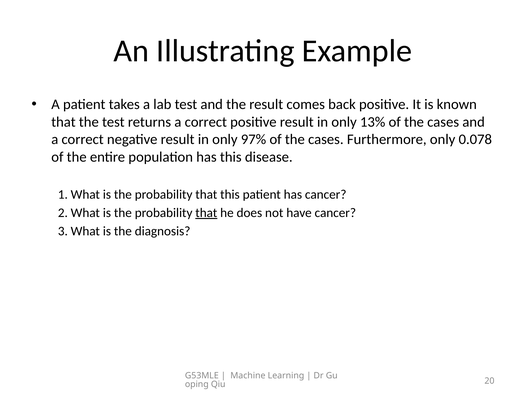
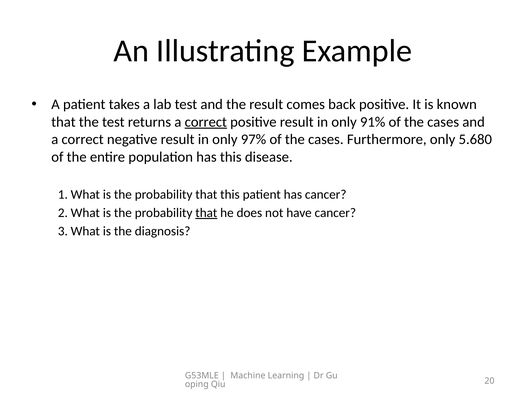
correct at (206, 122) underline: none -> present
13%: 13% -> 91%
0.078: 0.078 -> 5.680
